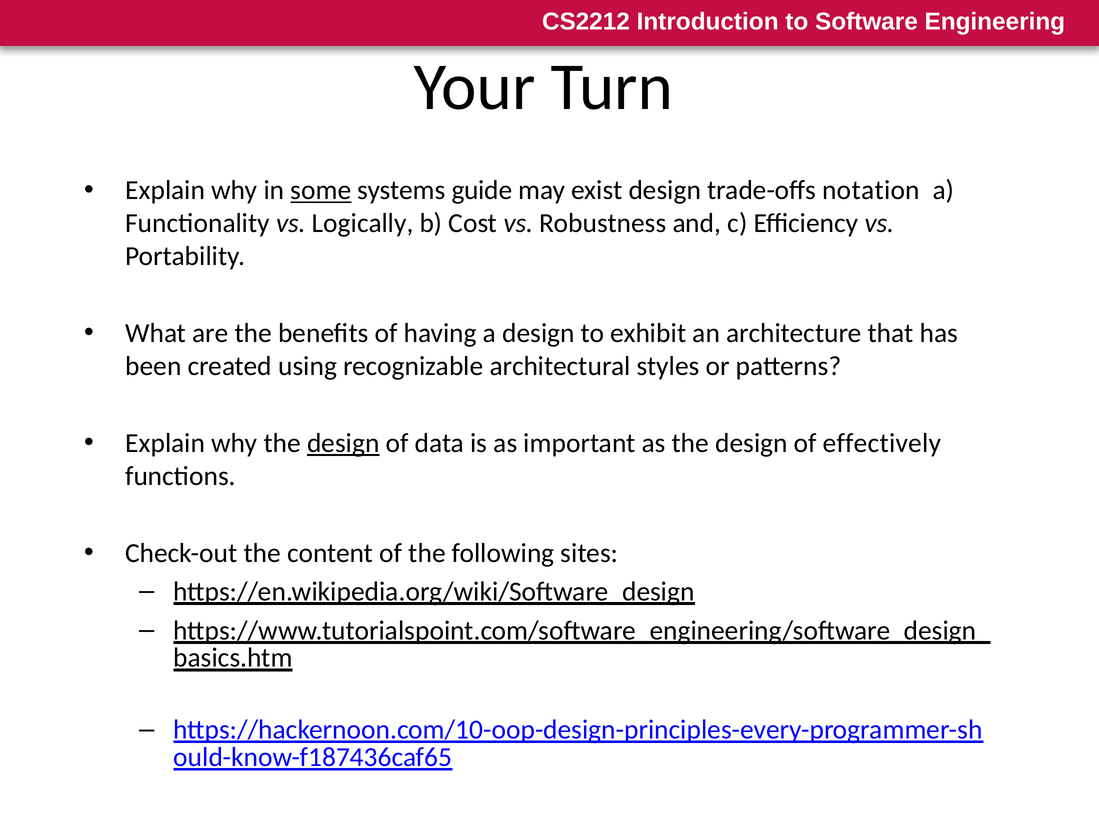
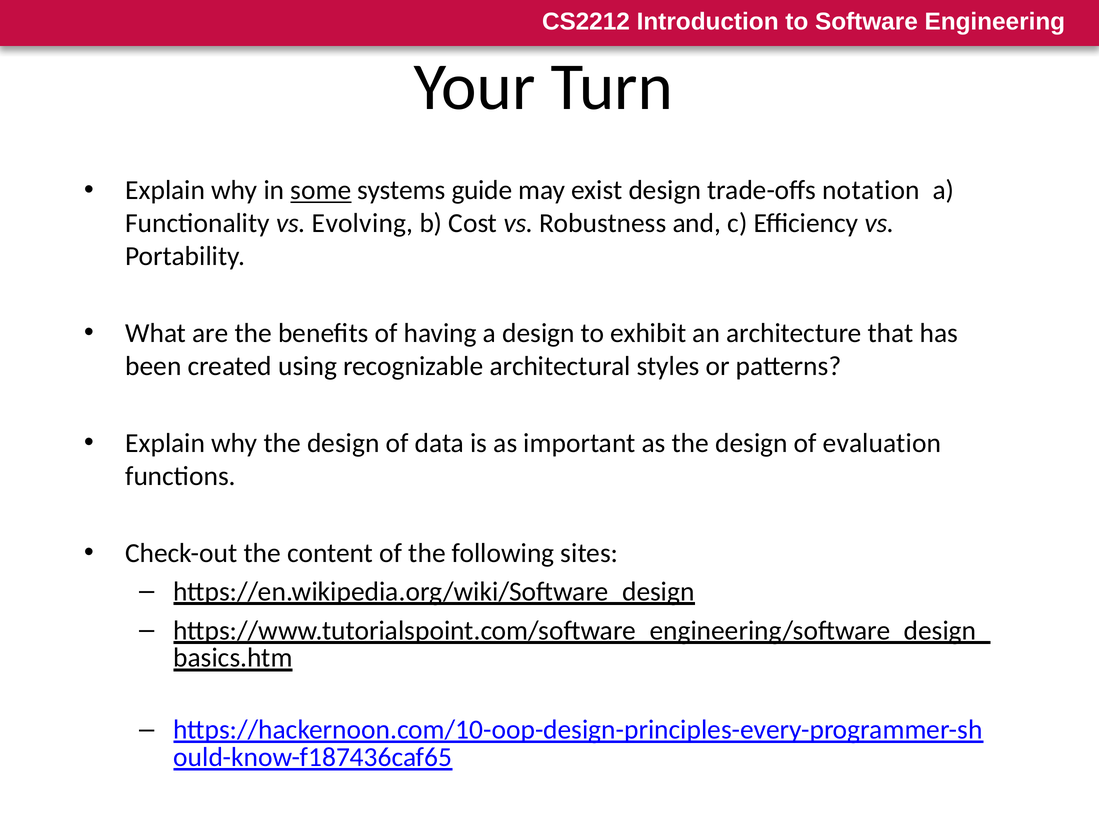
Logically: Logically -> Evolving
design at (343, 443) underline: present -> none
effectively: effectively -> evaluation
